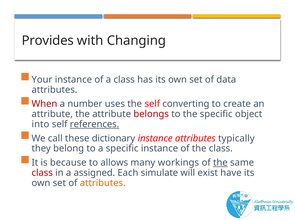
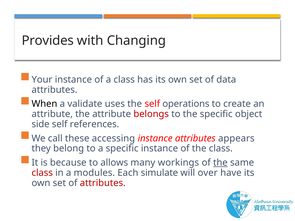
When colour: red -> black
number: number -> validate
converting: converting -> operations
into: into -> side
references underline: present -> none
dictionary: dictionary -> accessing
typically: typically -> appears
assigned: assigned -> modules
exist: exist -> over
attributes at (103, 183) colour: orange -> red
